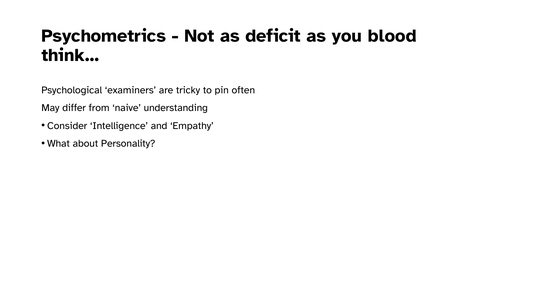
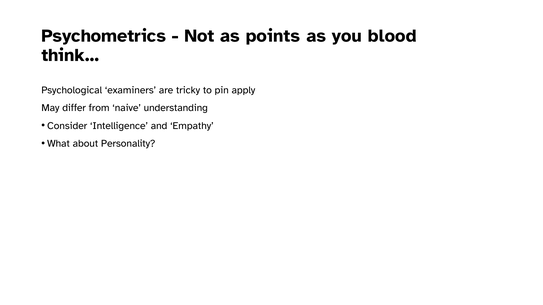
deficit: deficit -> points
often: often -> apply
